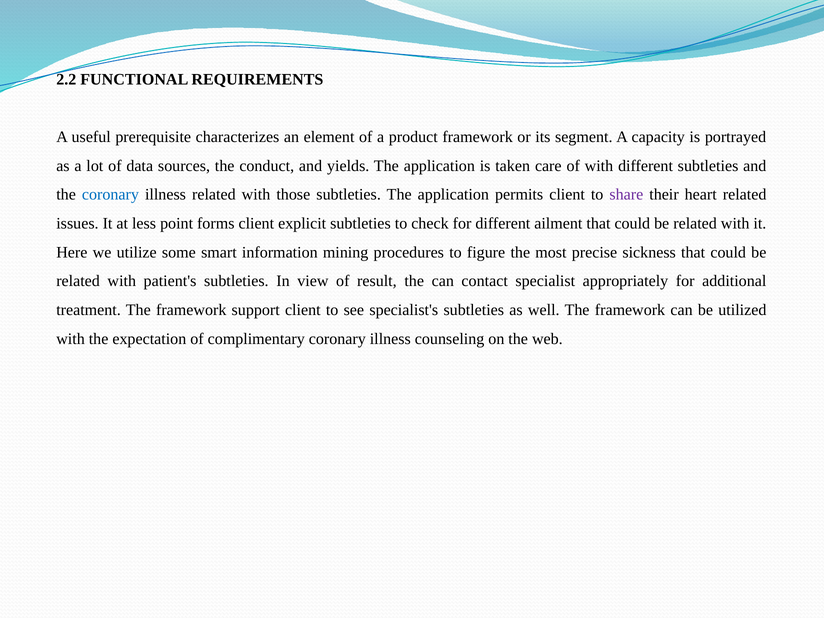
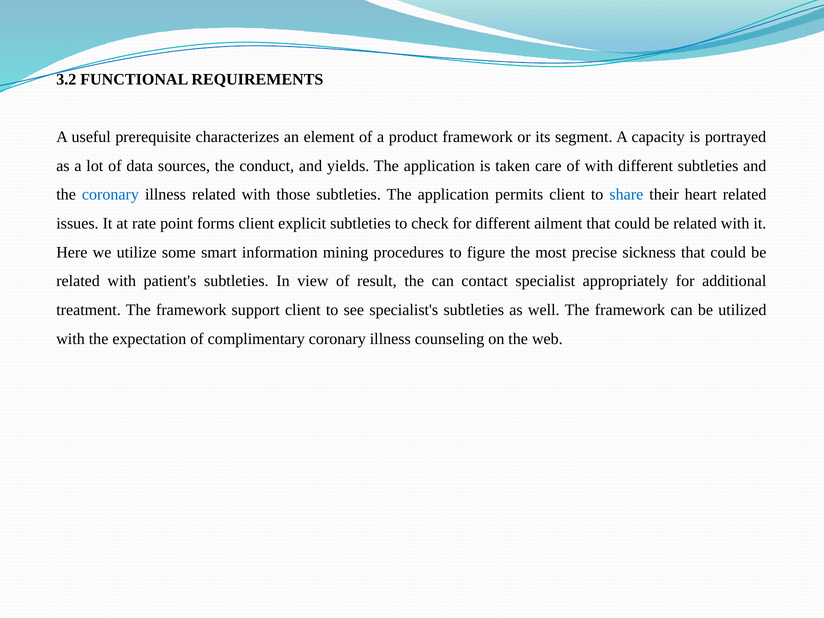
2.2: 2.2 -> 3.2
share colour: purple -> blue
less: less -> rate
